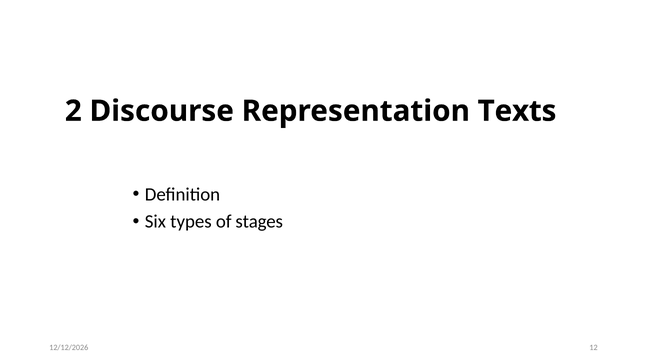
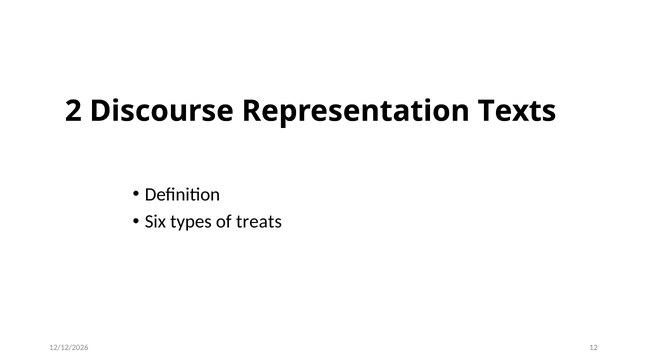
stages: stages -> treats
